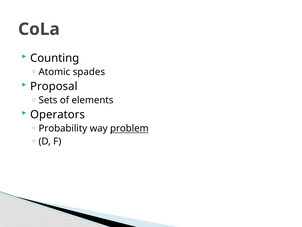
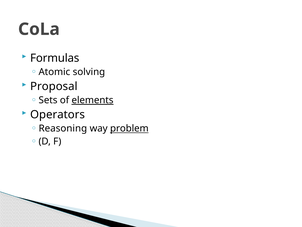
Counting: Counting -> Formulas
spades: spades -> solving
elements underline: none -> present
Probability: Probability -> Reasoning
